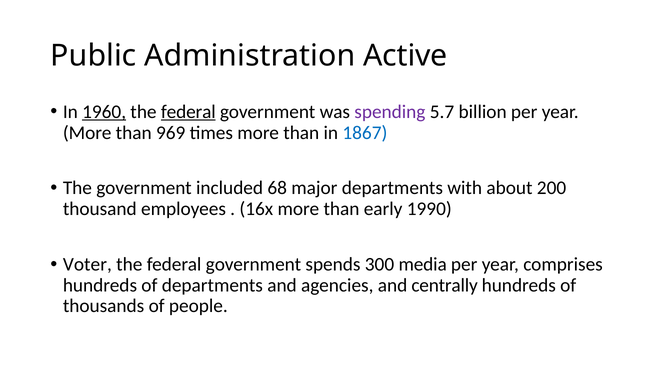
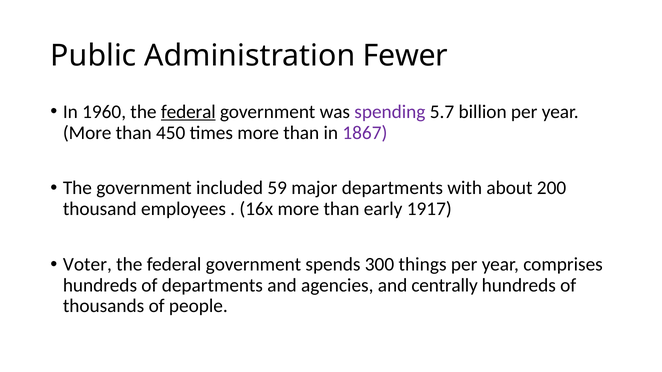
Active: Active -> Fewer
1960 underline: present -> none
969: 969 -> 450
1867 colour: blue -> purple
68: 68 -> 59
1990: 1990 -> 1917
media: media -> things
